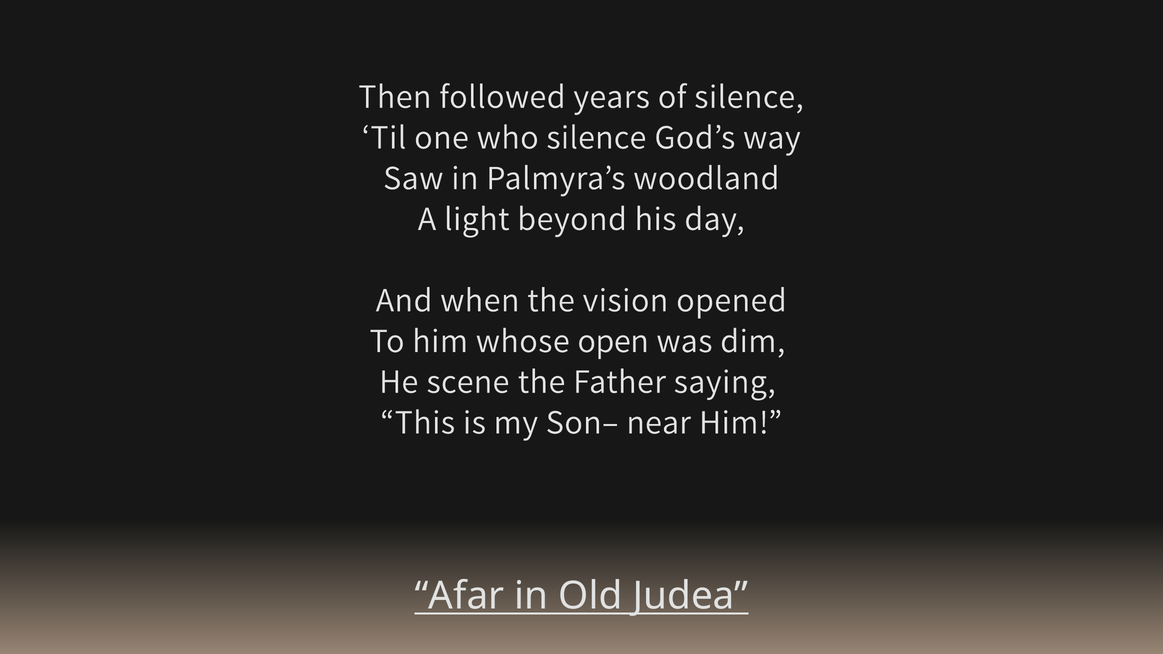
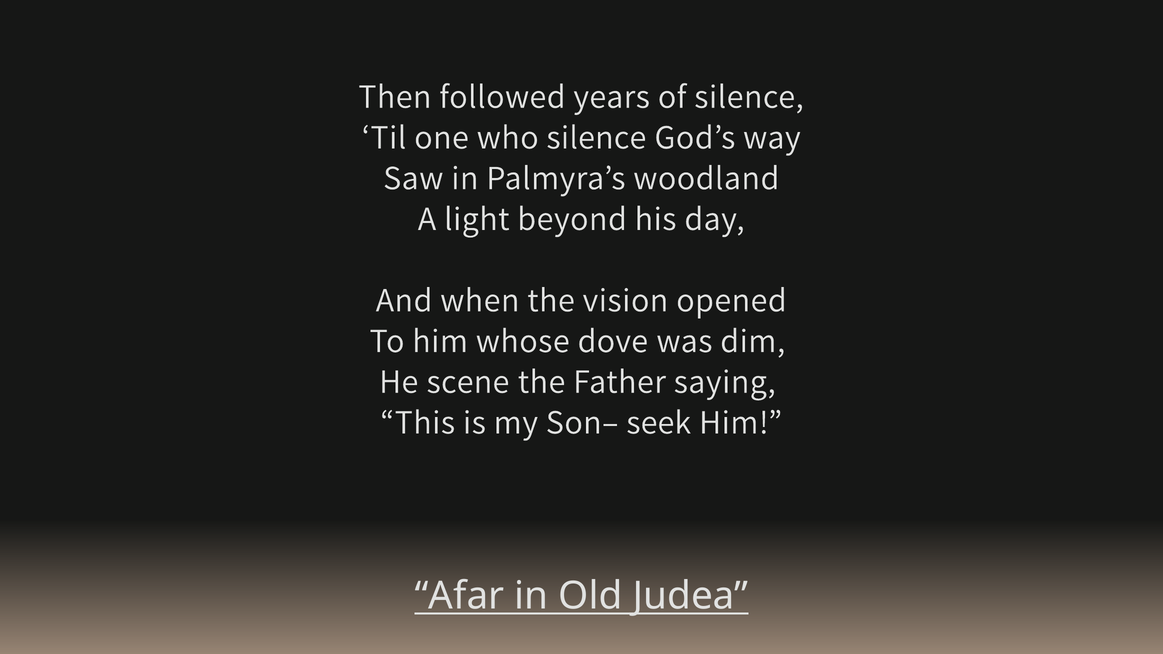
open: open -> dove
near: near -> seek
